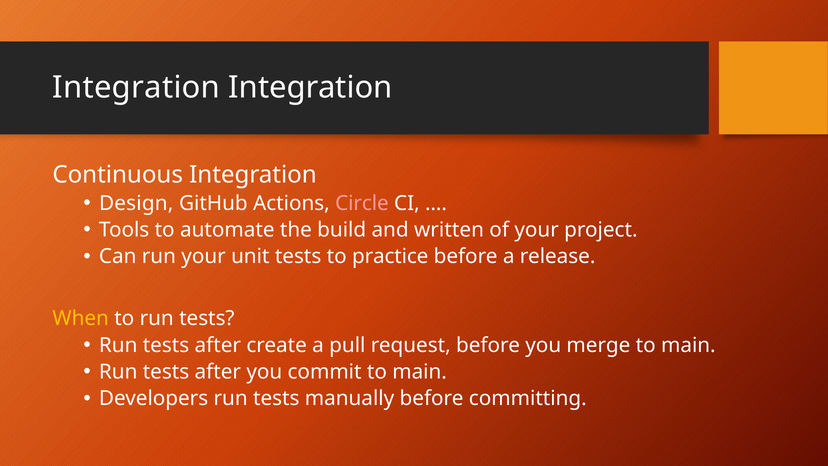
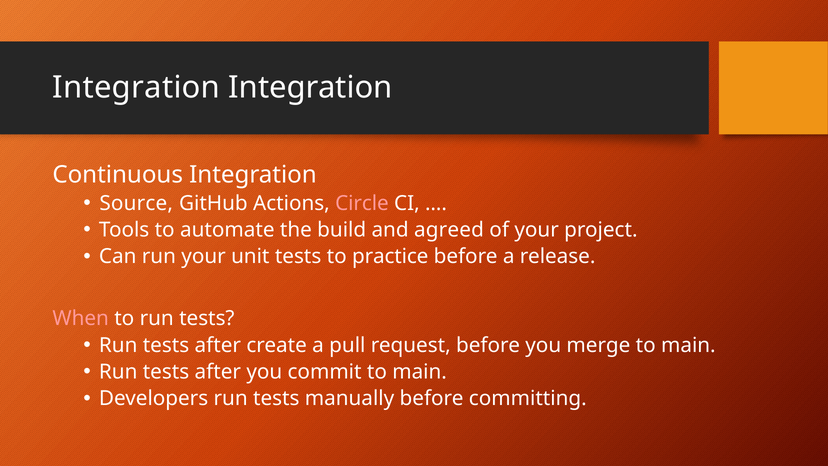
Design: Design -> Source
written: written -> agreed
When colour: yellow -> pink
